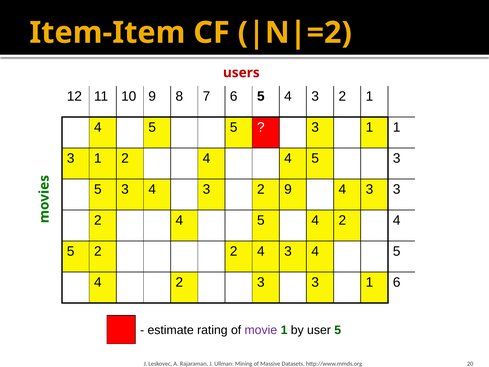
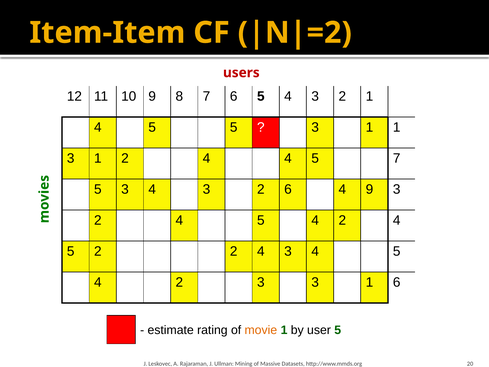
4 5 3: 3 -> 7
2 9: 9 -> 6
3 at (369, 189): 3 -> 9
movie colour: purple -> orange
